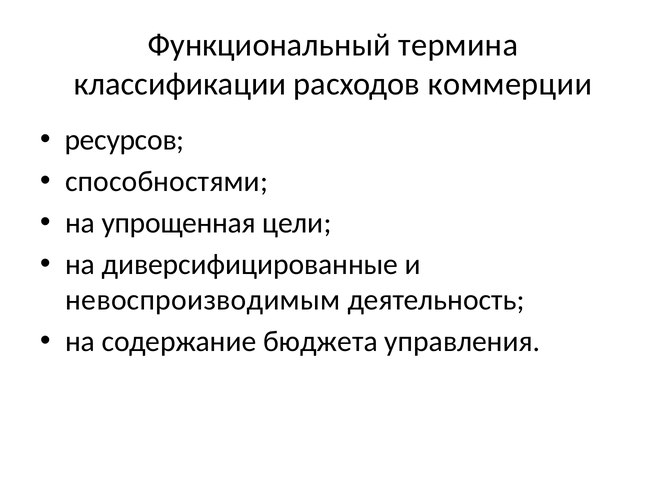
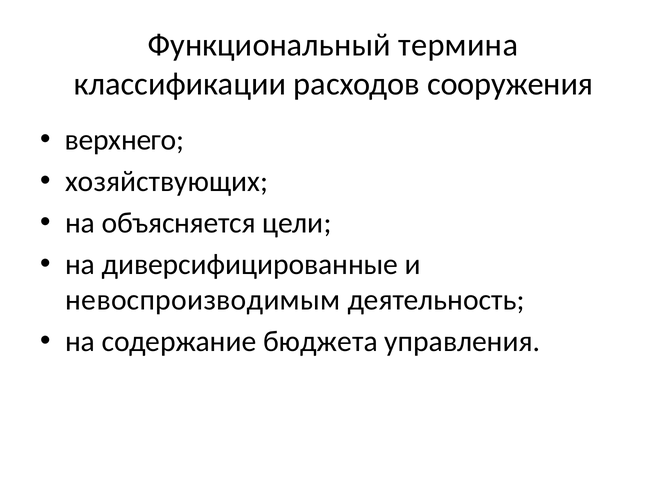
коммерции: коммерции -> сооружения
ресурсов: ресурсов -> верхнего
способностями: способностями -> хозяйствующих
упрощенная: упрощенная -> объясняется
